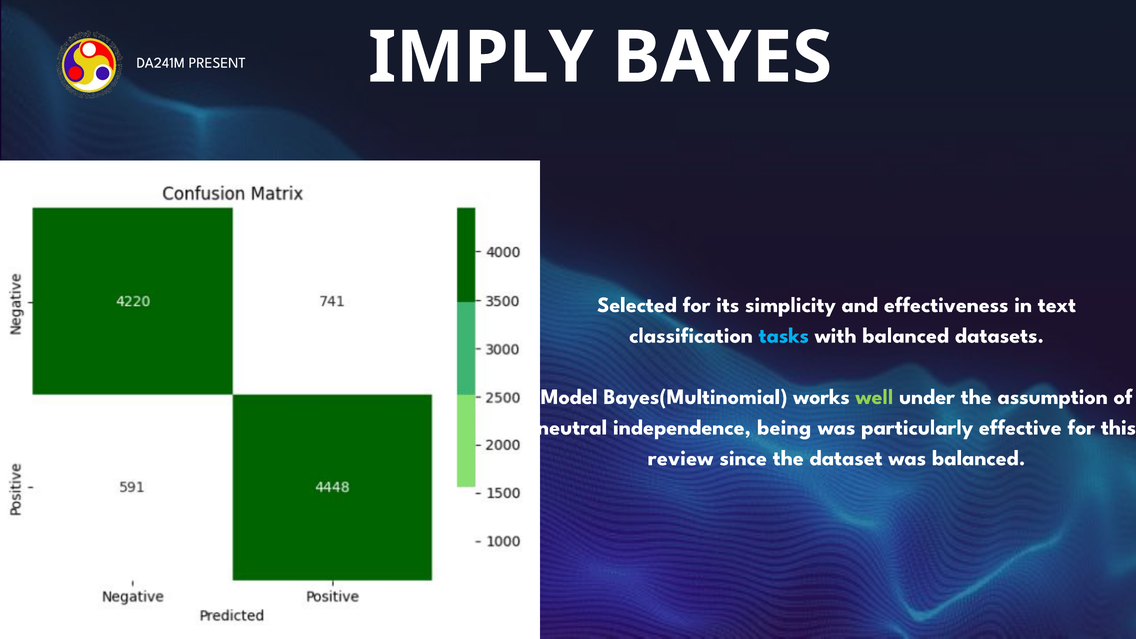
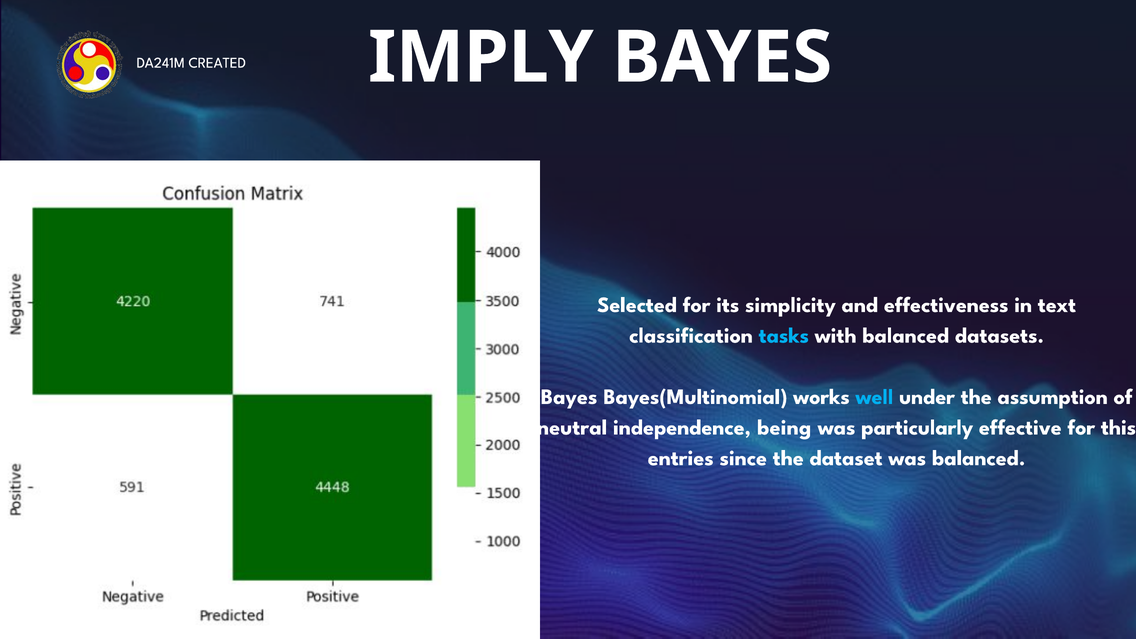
PRESENT: PRESENT -> CREATED
Model at (569, 397): Model -> Bayes
well colour: light green -> light blue
review: review -> entries
